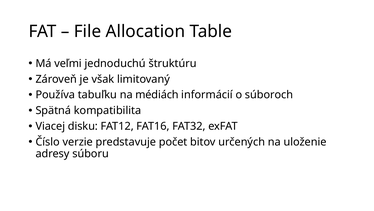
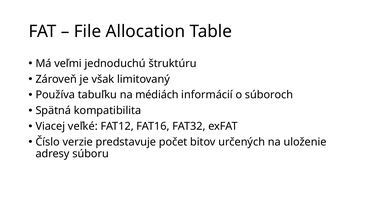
disku: disku -> veľké
